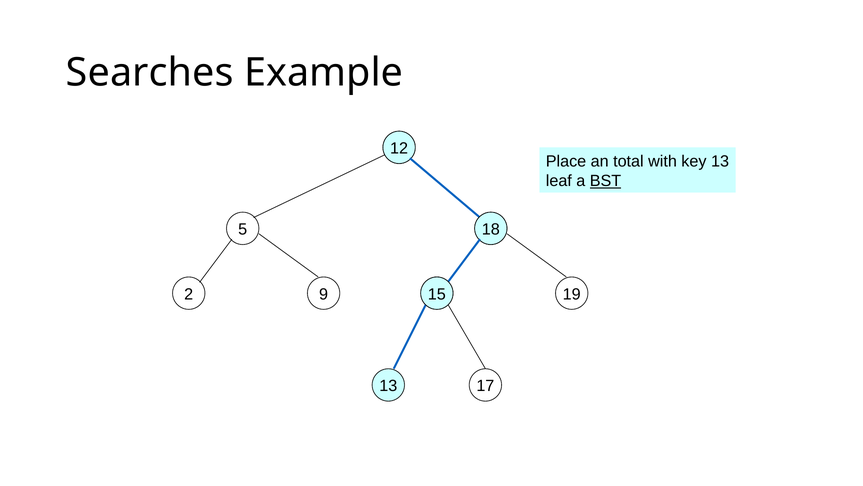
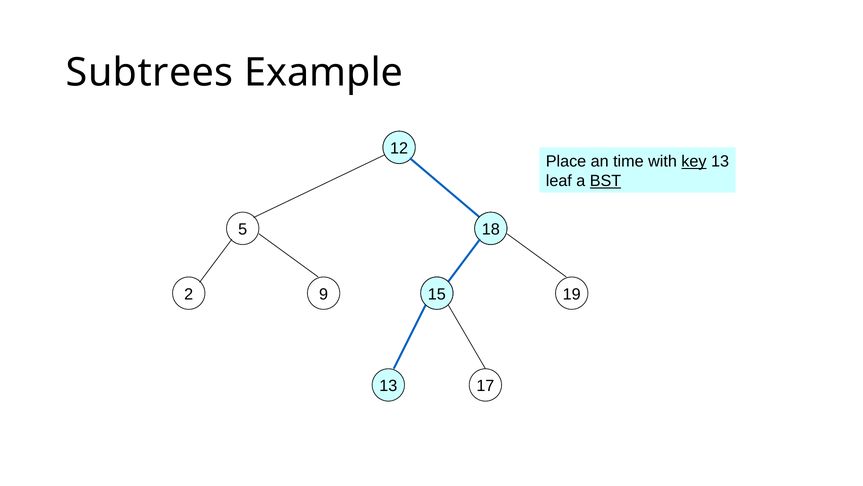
Searches: Searches -> Subtrees
total: total -> time
key underline: none -> present
